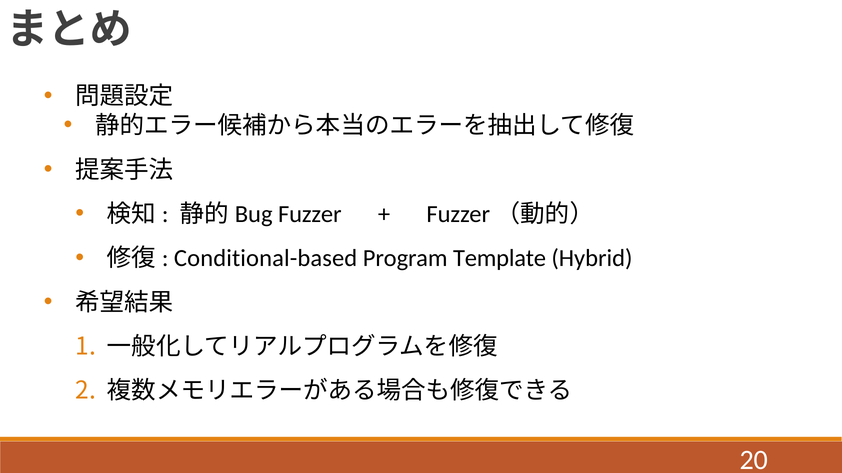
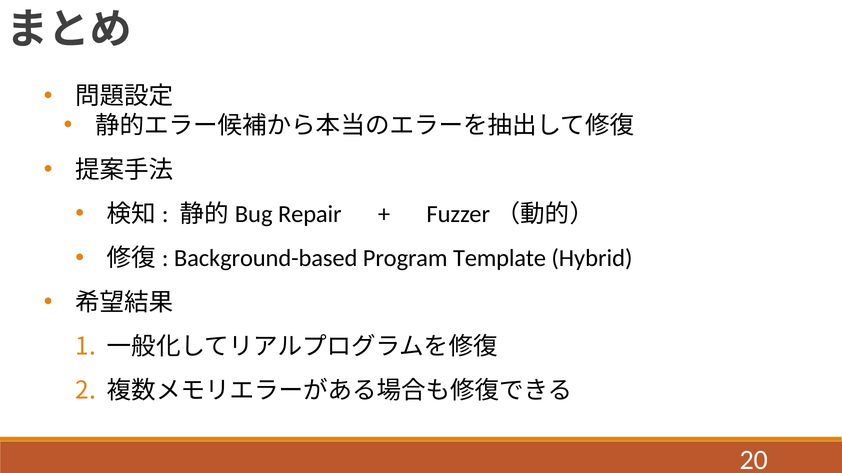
Fuzzer: Fuzzer -> Repair
Conditional-based: Conditional-based -> Background-based
